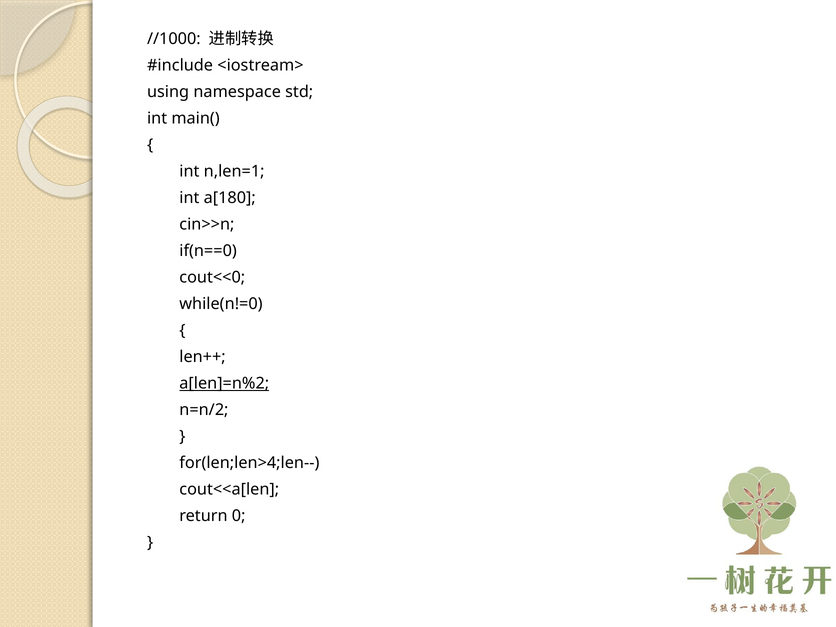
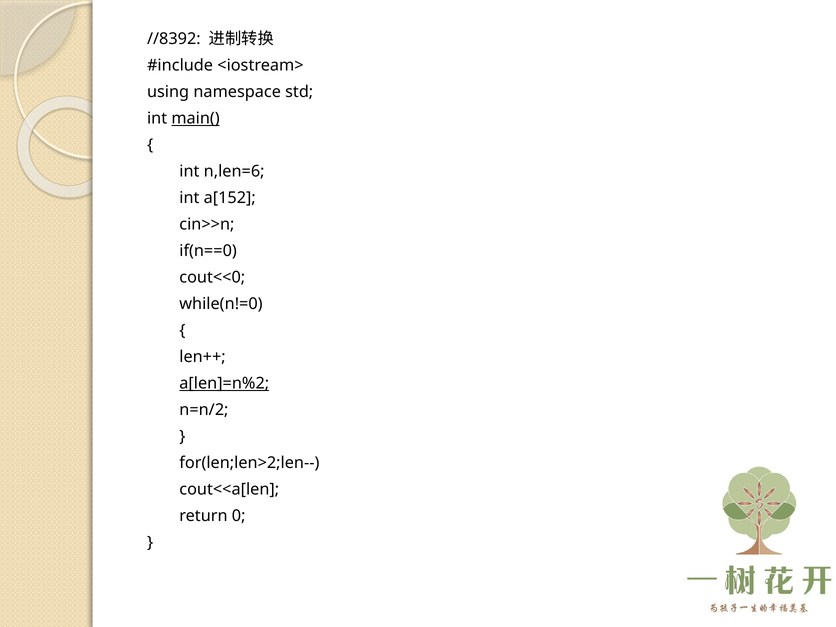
//1000: //1000 -> //8392
main( underline: none -> present
n,len=1: n,len=1 -> n,len=6
a[180: a[180 -> a[152
for(len;len>4;len--: for(len;len>4;len-- -> for(len;len>2;len--
